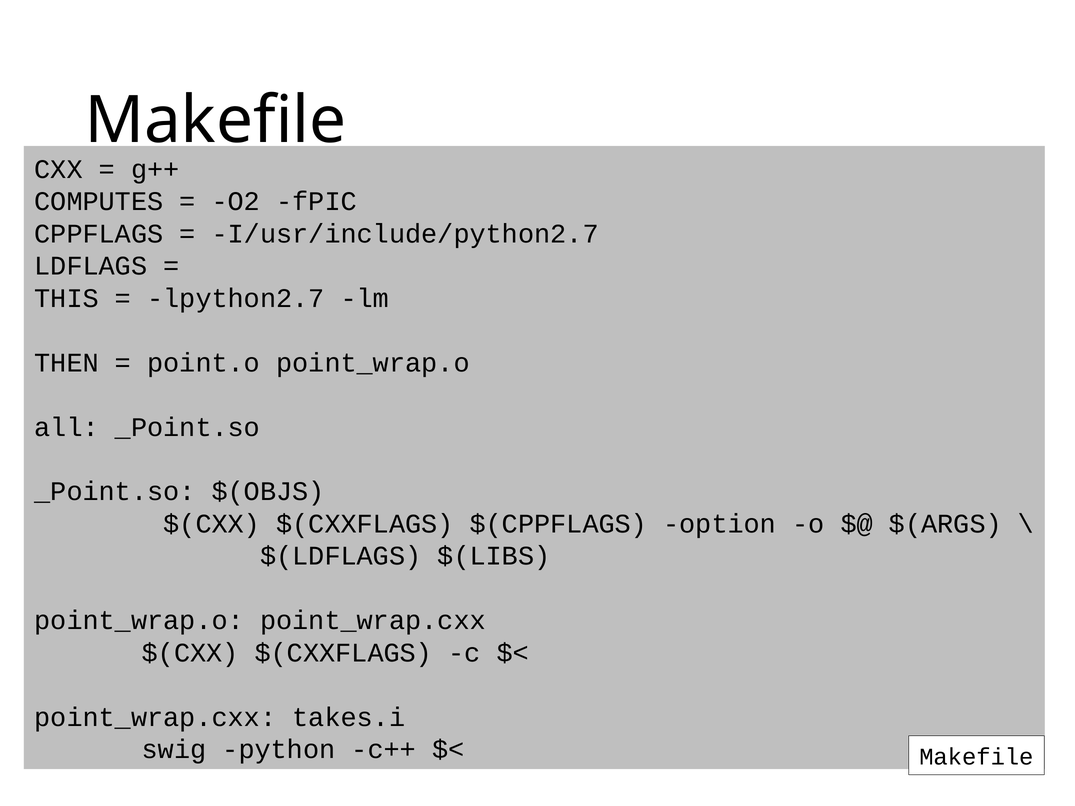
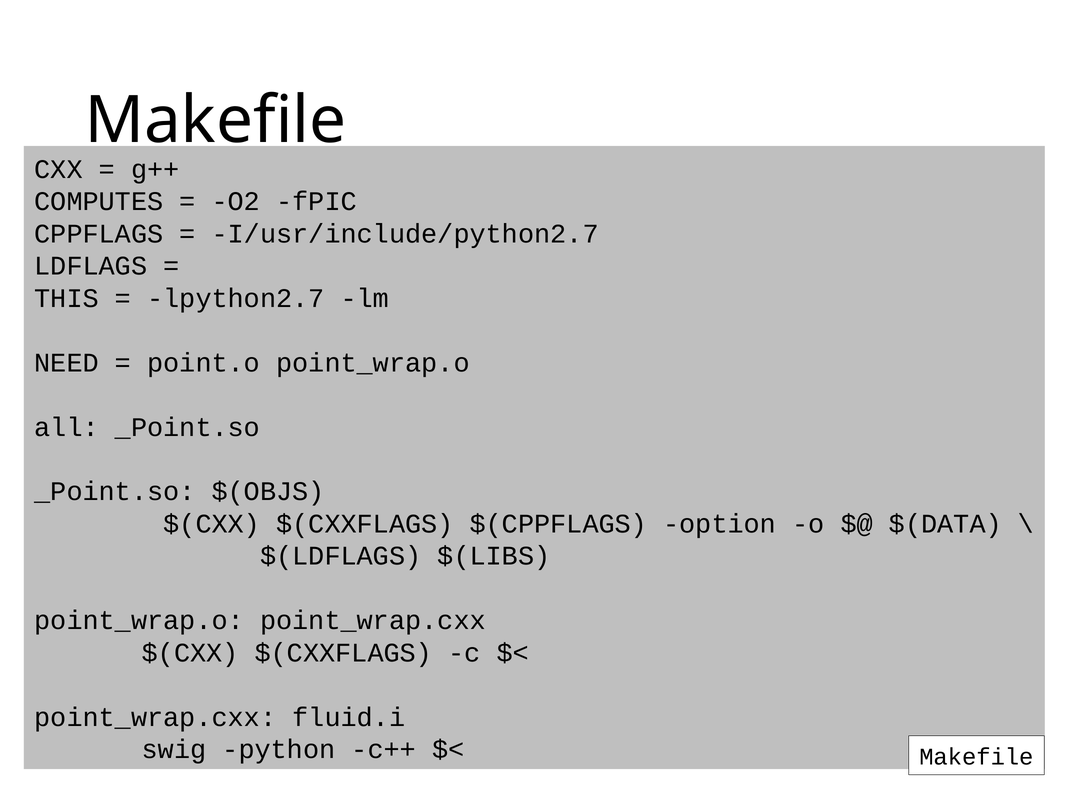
THEN: THEN -> NEED
$(ARGS: $(ARGS -> $(DATA
takes.i: takes.i -> fluid.i
